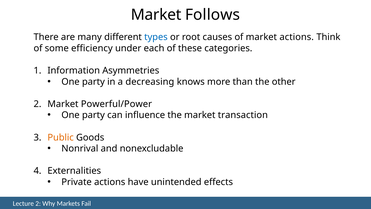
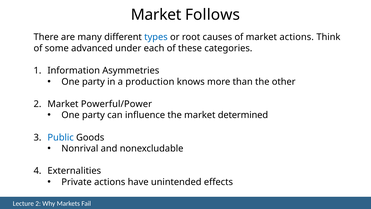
efficiency: efficiency -> advanced
decreasing: decreasing -> production
transaction: transaction -> determined
Public colour: orange -> blue
